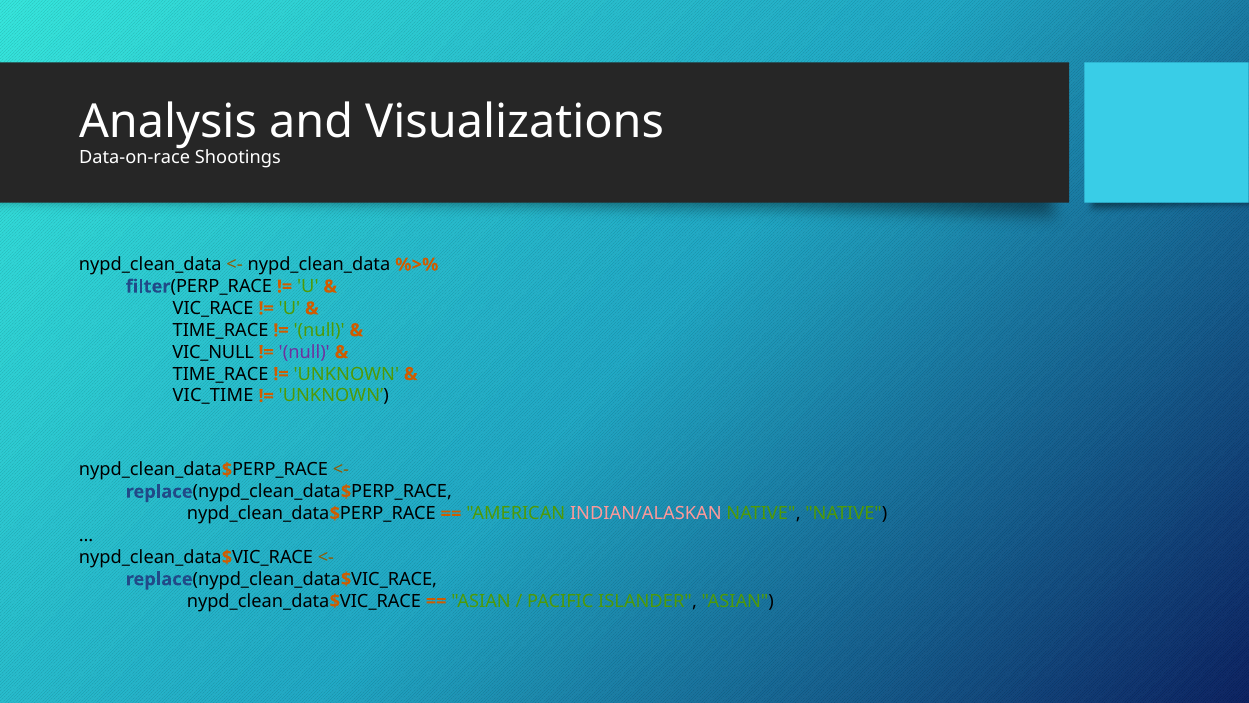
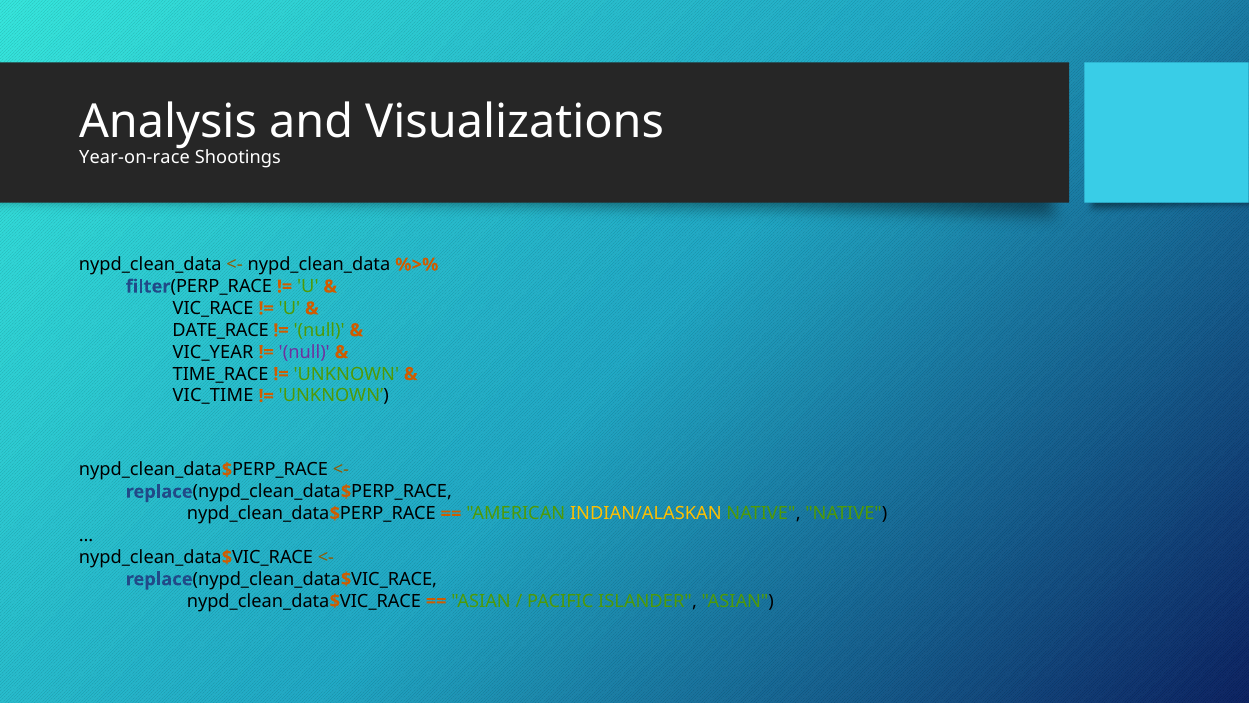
Data-on-race: Data-on-race -> Year-on-race
TIME_RACE at (221, 330): TIME_RACE -> DATE_RACE
VIC_NULL: VIC_NULL -> VIC_YEAR
INDIAN/ALASKAN colour: pink -> yellow
